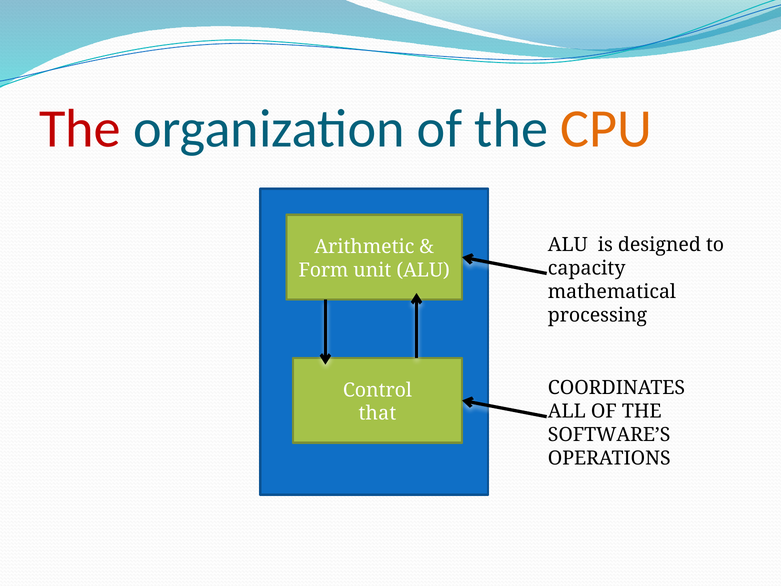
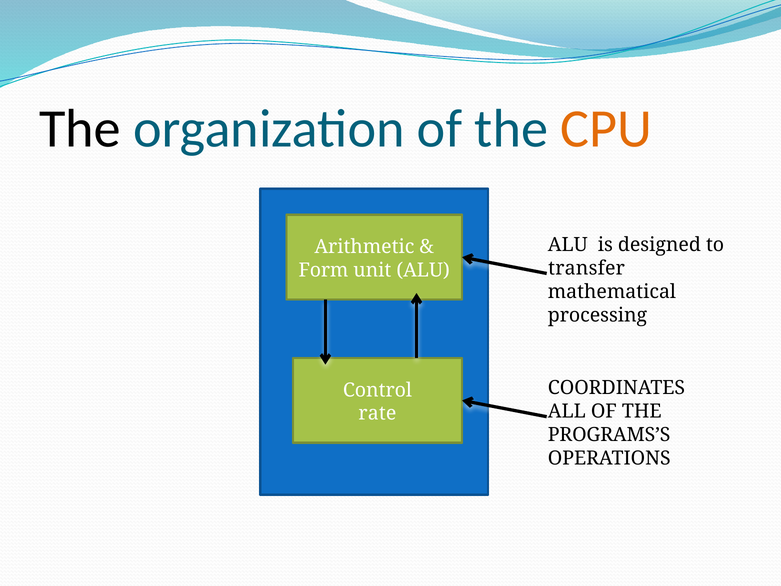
The at (80, 129) colour: red -> black
capacity: capacity -> transfer
that: that -> rate
SOFTWARE’S: SOFTWARE’S -> PROGRAMS’S
